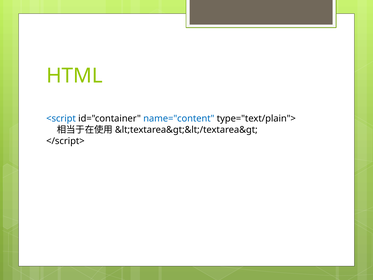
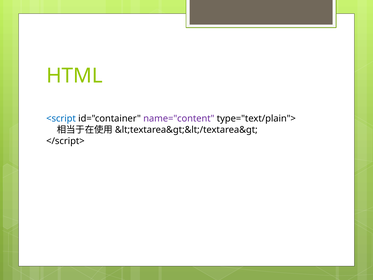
name="content colour: blue -> purple
